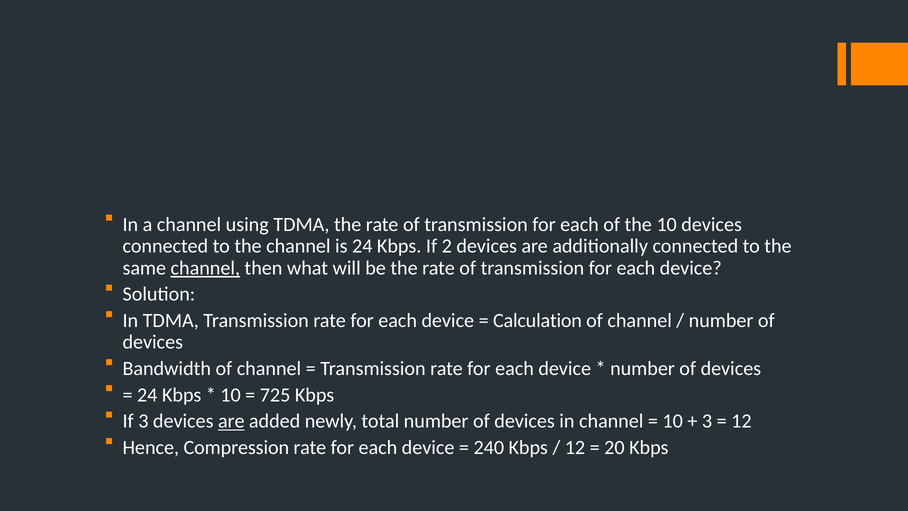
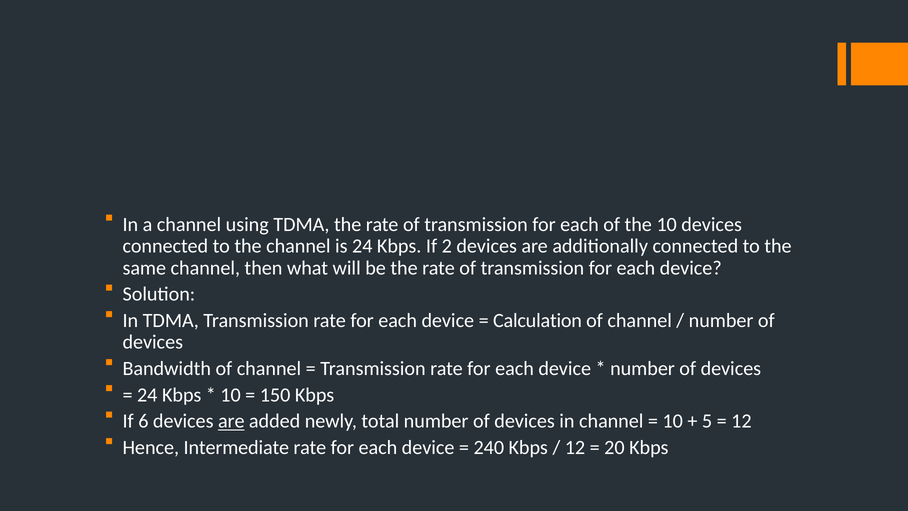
channel at (205, 268) underline: present -> none
725: 725 -> 150
If 3: 3 -> 6
3 at (707, 421): 3 -> 5
Compression: Compression -> Intermediate
